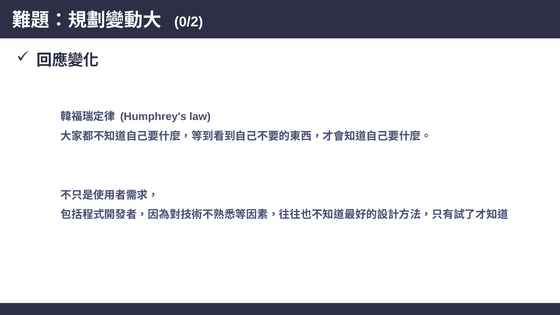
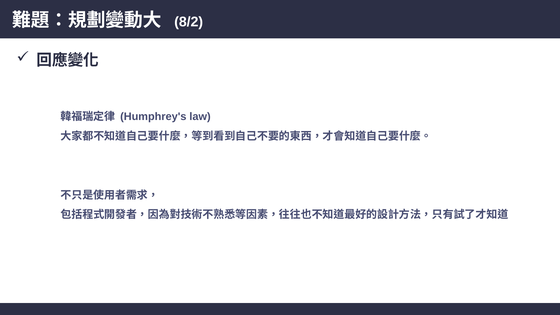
0/2: 0/2 -> 8/2
